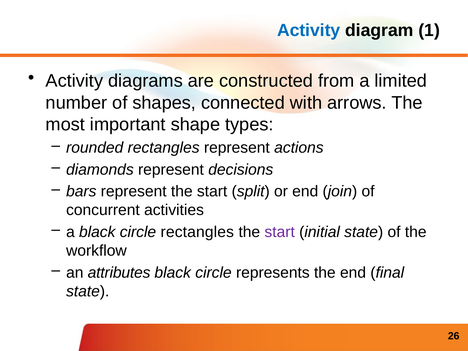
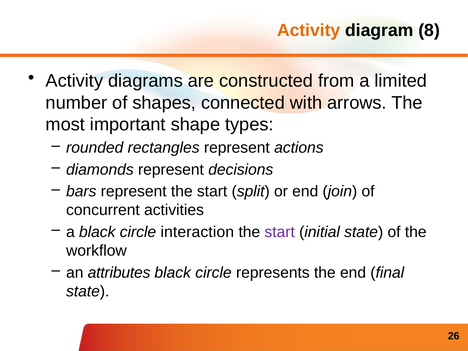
Activity at (309, 30) colour: blue -> orange
1: 1 -> 8
circle rectangles: rectangles -> interaction
